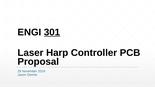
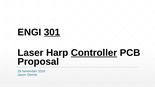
Controller underline: none -> present
